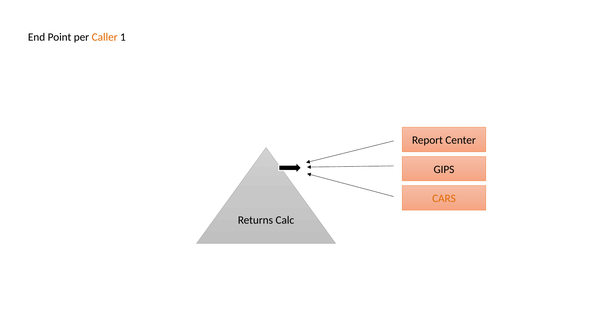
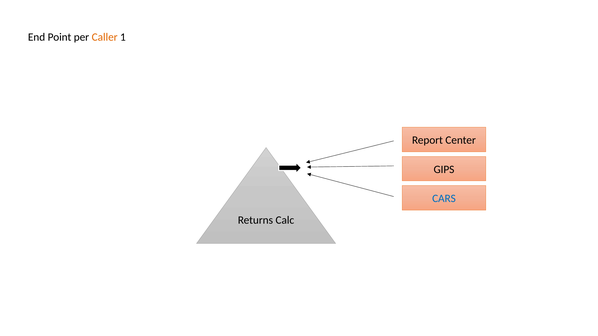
CARS colour: orange -> blue
